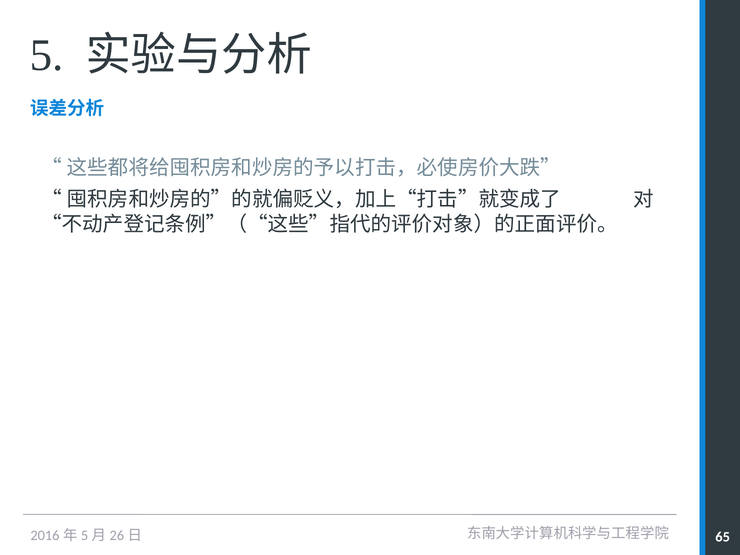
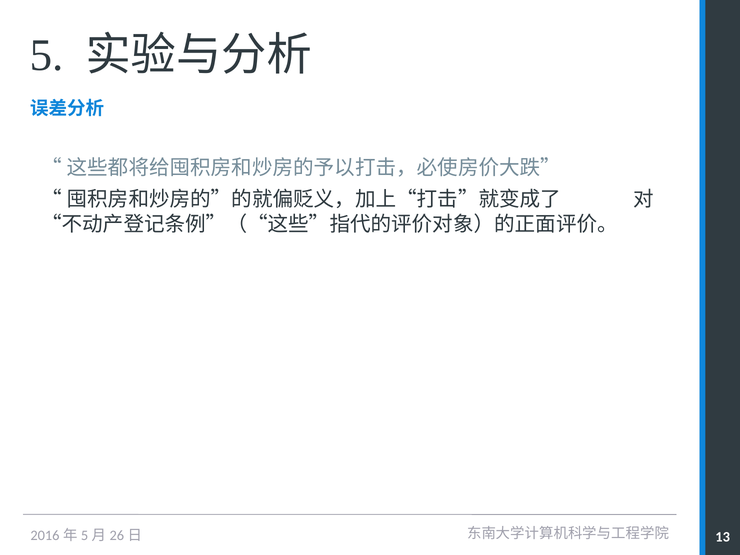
65: 65 -> 13
